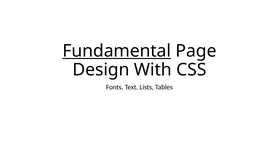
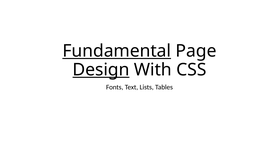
Design underline: none -> present
